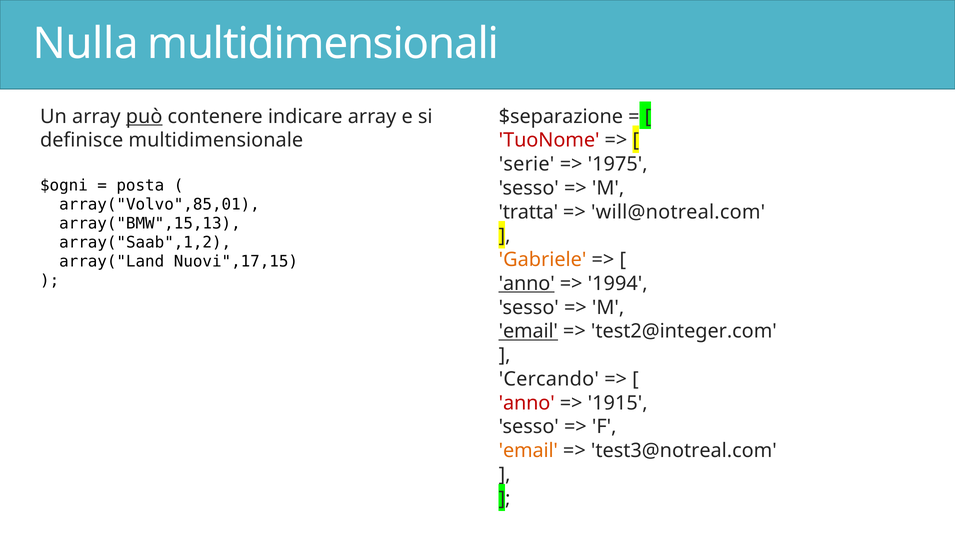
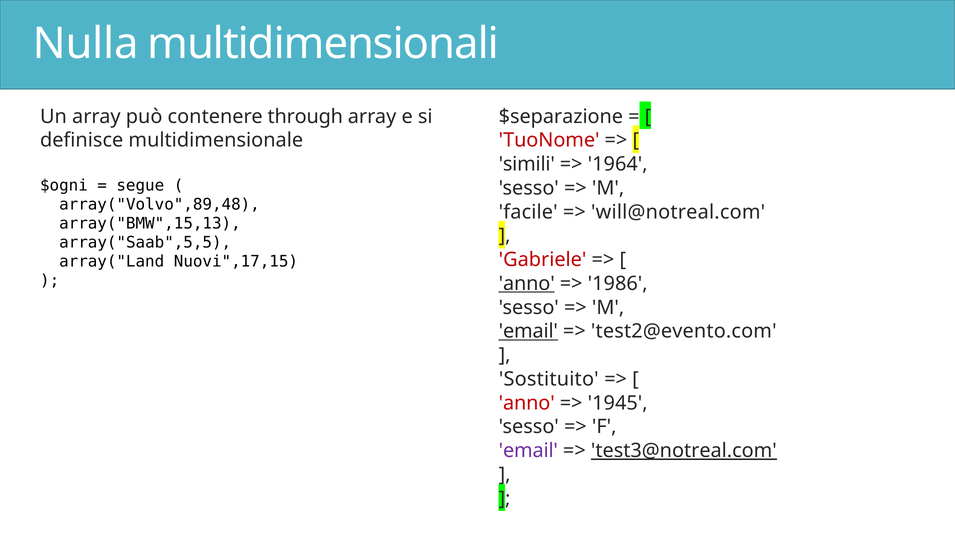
può underline: present -> none
indicare: indicare -> through
serie: serie -> simili
1975: 1975 -> 1964
posta: posta -> segue
array("Volvo",85,01: array("Volvo",85,01 -> array("Volvo",89,48
tratta: tratta -> facile
array("Saab",1,2: array("Saab",1,2 -> array("Saab",5,5
Gabriele colour: orange -> red
1994: 1994 -> 1986
test2@integer.com: test2@integer.com -> test2@evento.com
Cercando: Cercando -> Sostituito
1915: 1915 -> 1945
email at (528, 451) colour: orange -> purple
test3@notreal.com underline: none -> present
